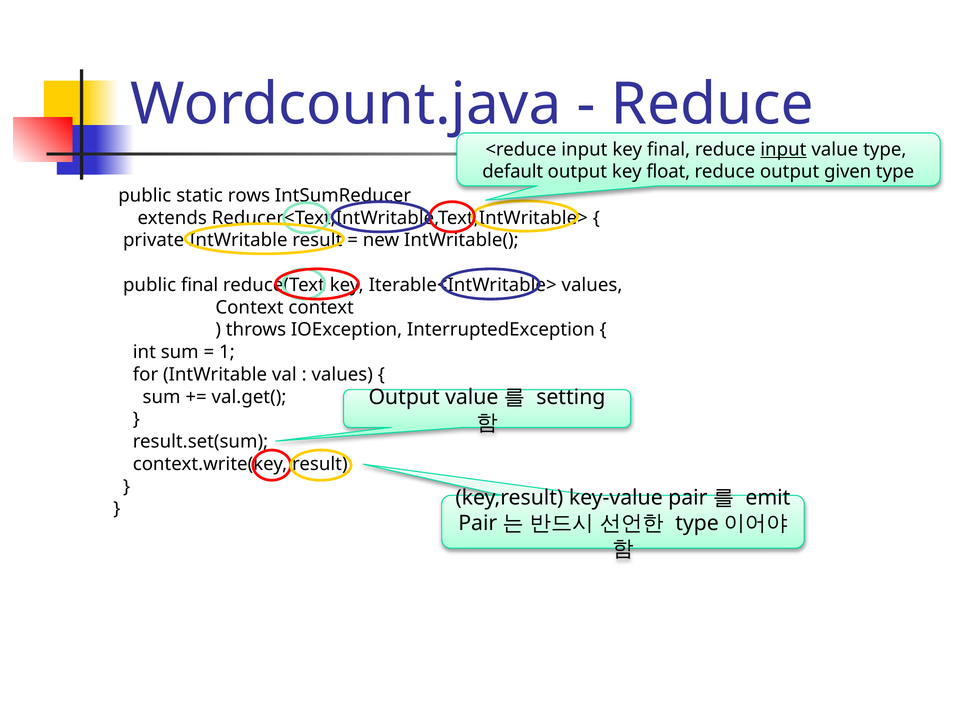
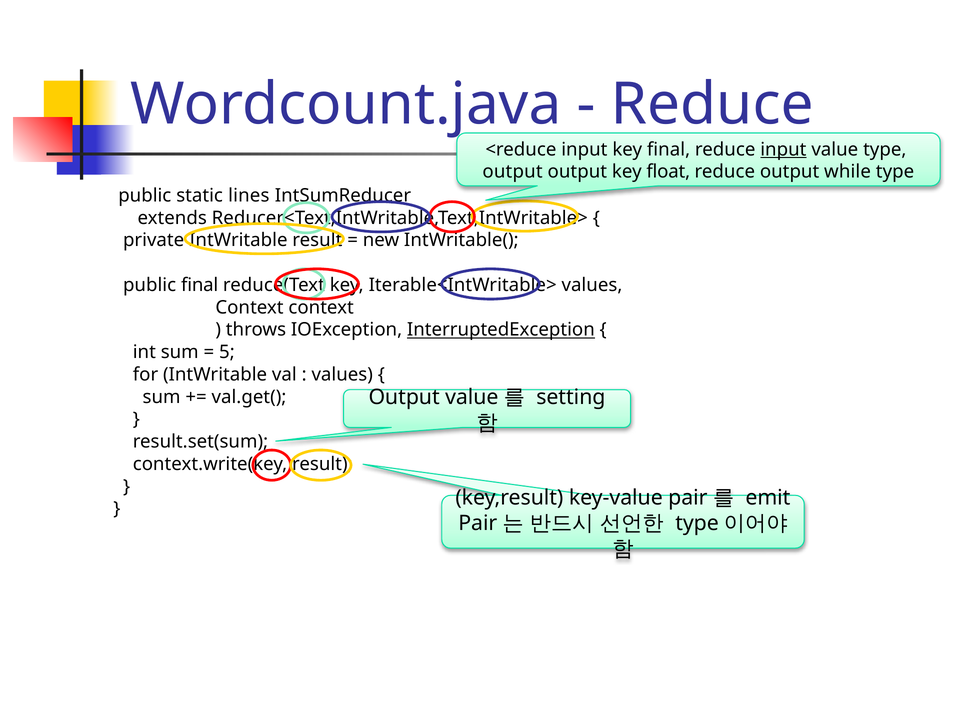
default at (513, 172): default -> output
given: given -> while
rows: rows -> lines
InterruptedException underline: none -> present
1: 1 -> 5
